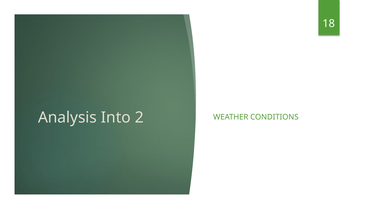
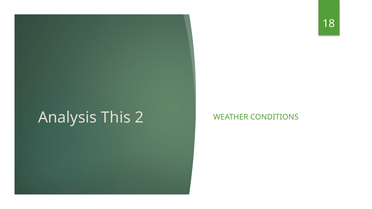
Into: Into -> This
